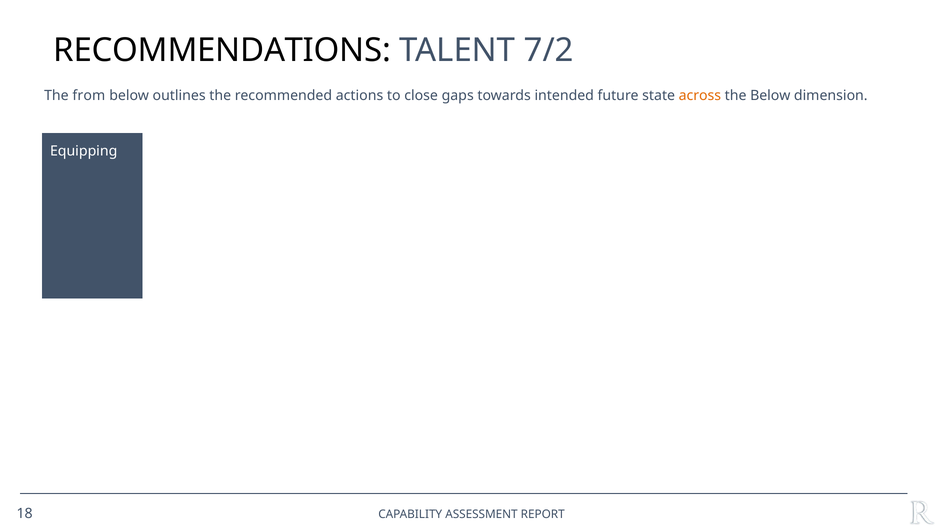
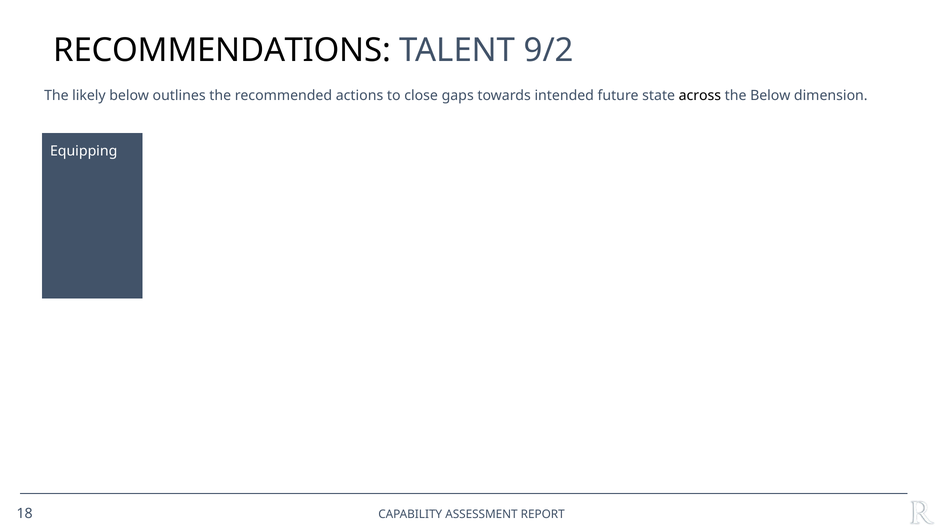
7/2: 7/2 -> 9/2
from: from -> likely
across colour: orange -> black
